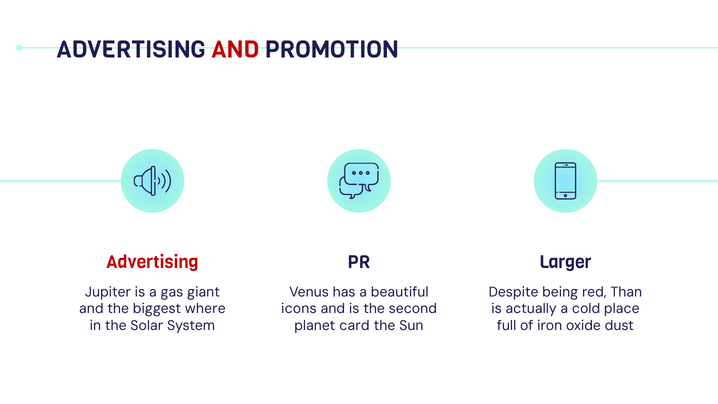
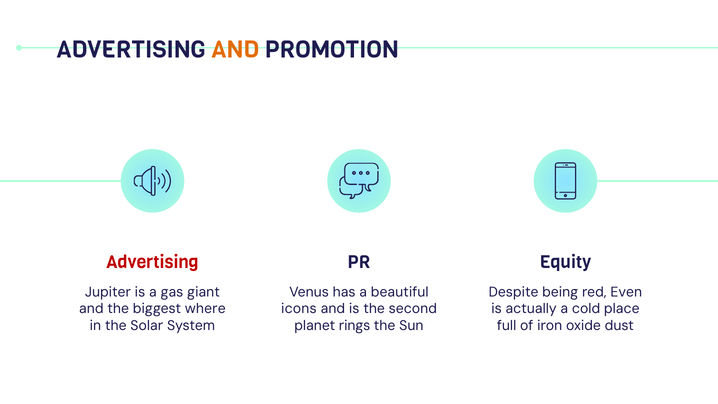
AND at (235, 50) colour: red -> orange
Larger: Larger -> Equity
Than: Than -> Even
card: card -> rings
